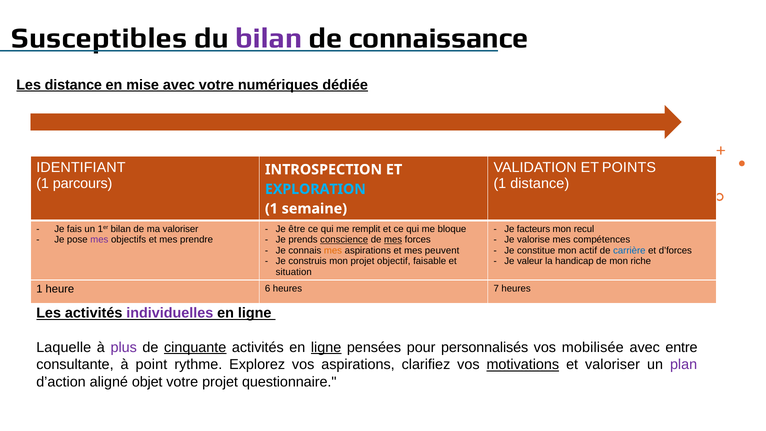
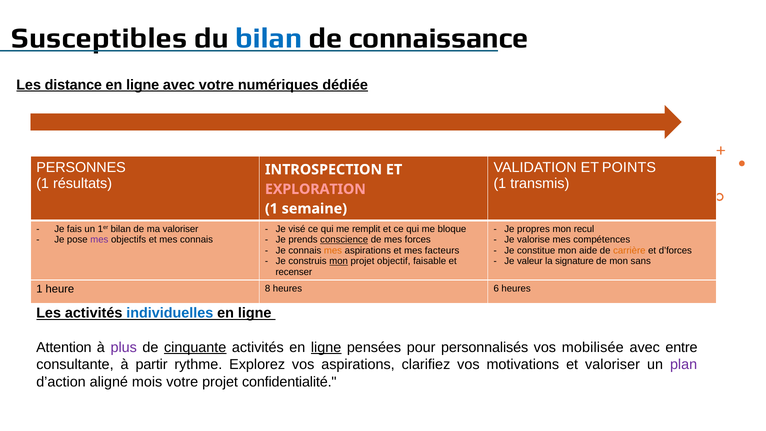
bilan at (269, 38) colour: purple -> blue
mise at (143, 85): mise -> ligne
IDENTIFIANT: IDENTIFIANT -> PERSONNES
parcours: parcours -> résultats
1 distance: distance -> transmis
EXPLORATION colour: light blue -> pink
être: être -> visé
facteurs: facteurs -> propres
mes prendre: prendre -> connais
mes at (393, 240) underline: present -> none
peuvent: peuvent -> facteurs
actif: actif -> aide
carrière colour: blue -> orange
mon at (339, 261) underline: none -> present
handicap: handicap -> signature
riche: riche -> sans
situation: situation -> recenser
6: 6 -> 8
7: 7 -> 6
individuelles colour: purple -> blue
Laquelle: Laquelle -> Attention
point: point -> partir
motivations underline: present -> none
objet: objet -> mois
questionnaire: questionnaire -> confidentialité
